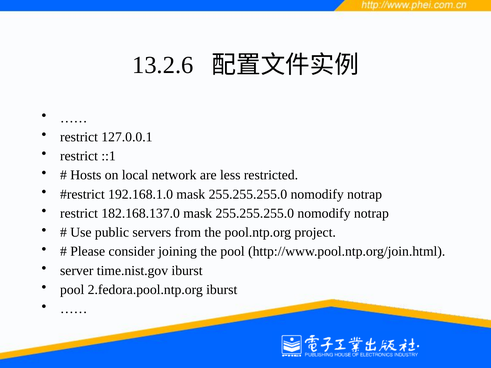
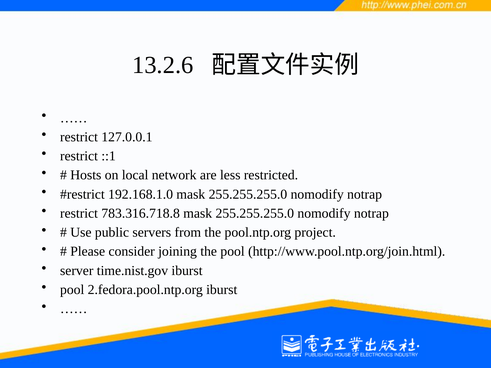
182.168.137.0: 182.168.137.0 -> 783.316.718.8
